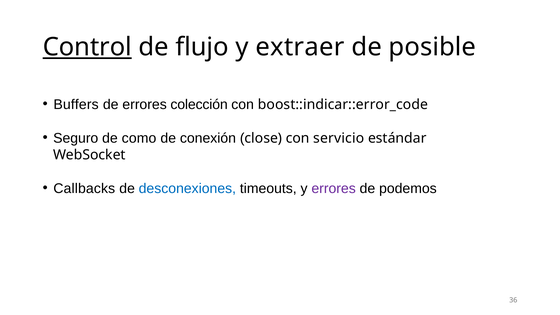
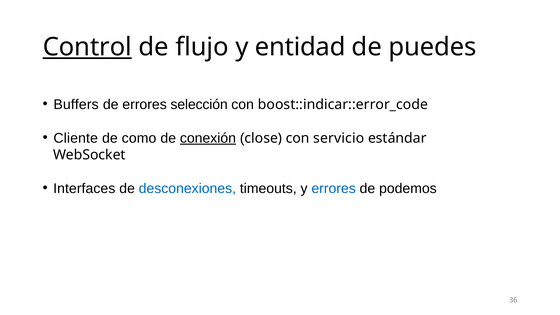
extraer: extraer -> entidad
posible: posible -> puedes
colección: colección -> selección
Seguro: Seguro -> Cliente
conexión underline: none -> present
Callbacks: Callbacks -> Interfaces
errores at (334, 188) colour: purple -> blue
